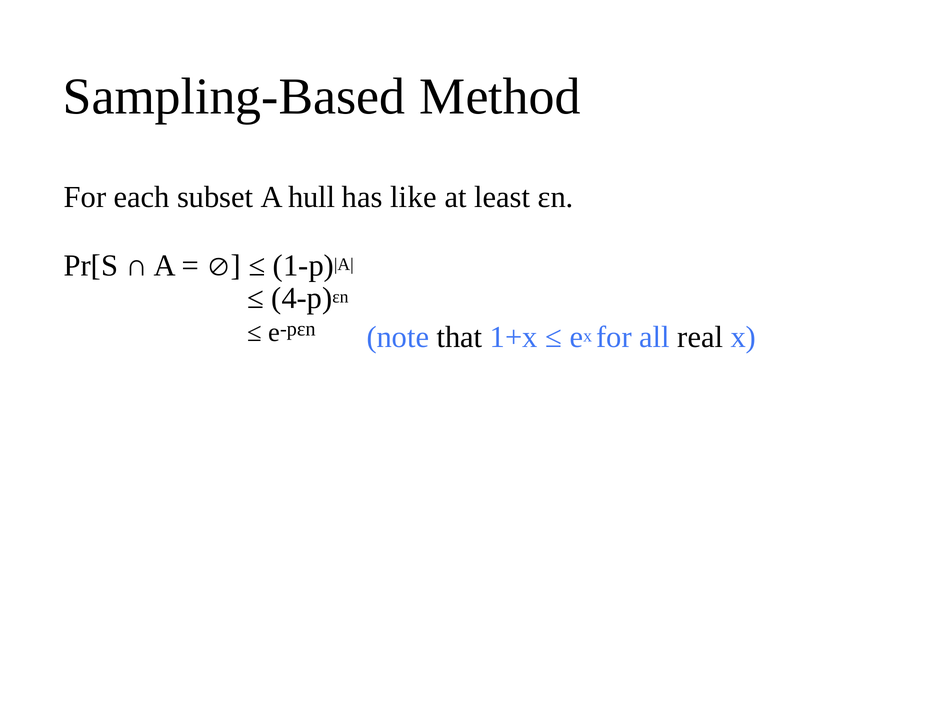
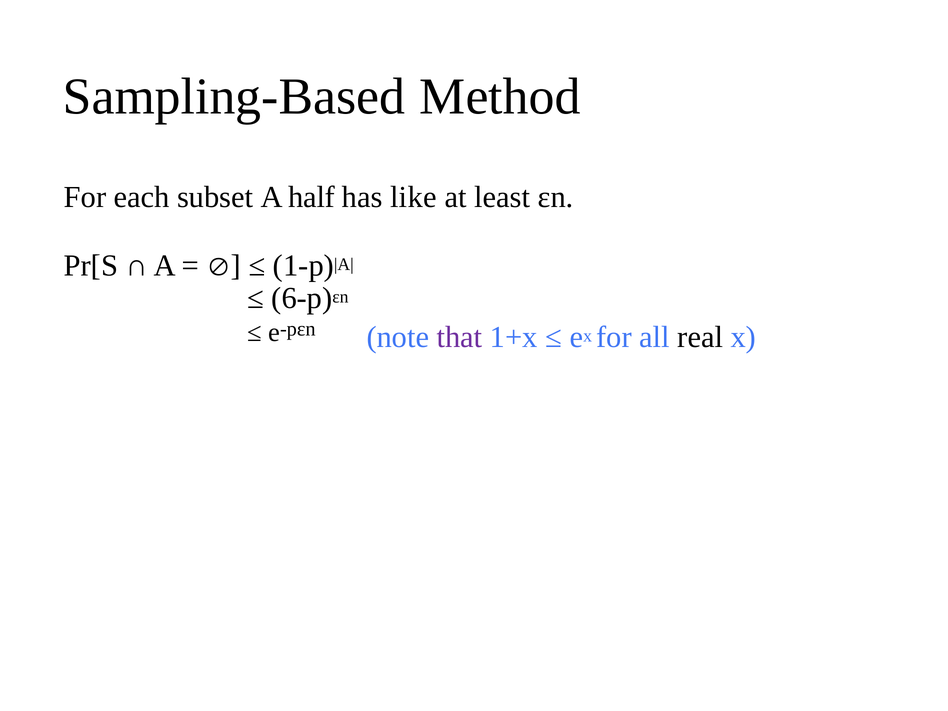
hull: hull -> half
4-p: 4-p -> 6-p
that colour: black -> purple
